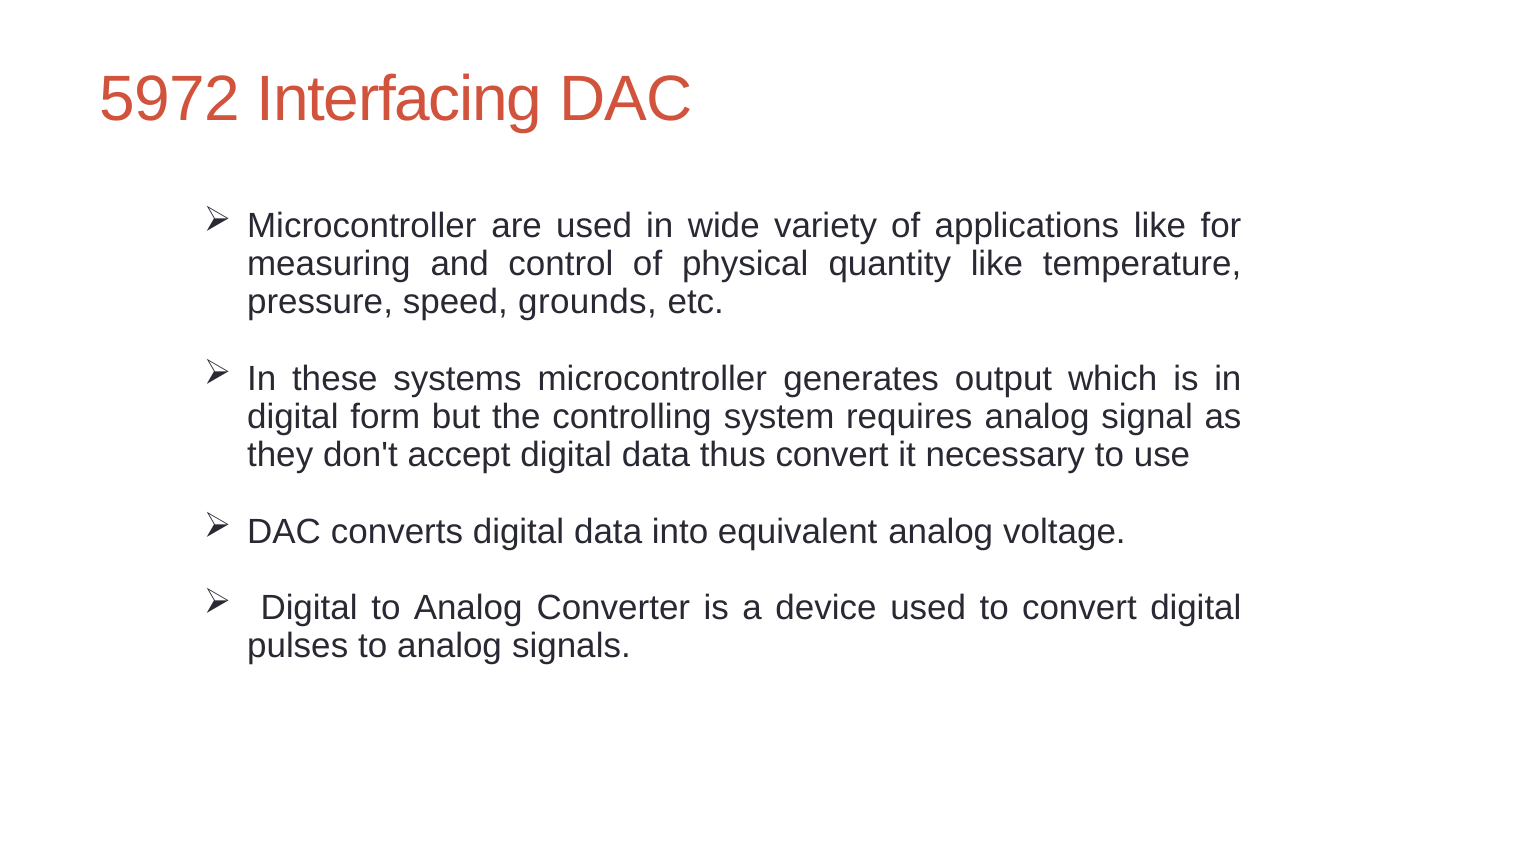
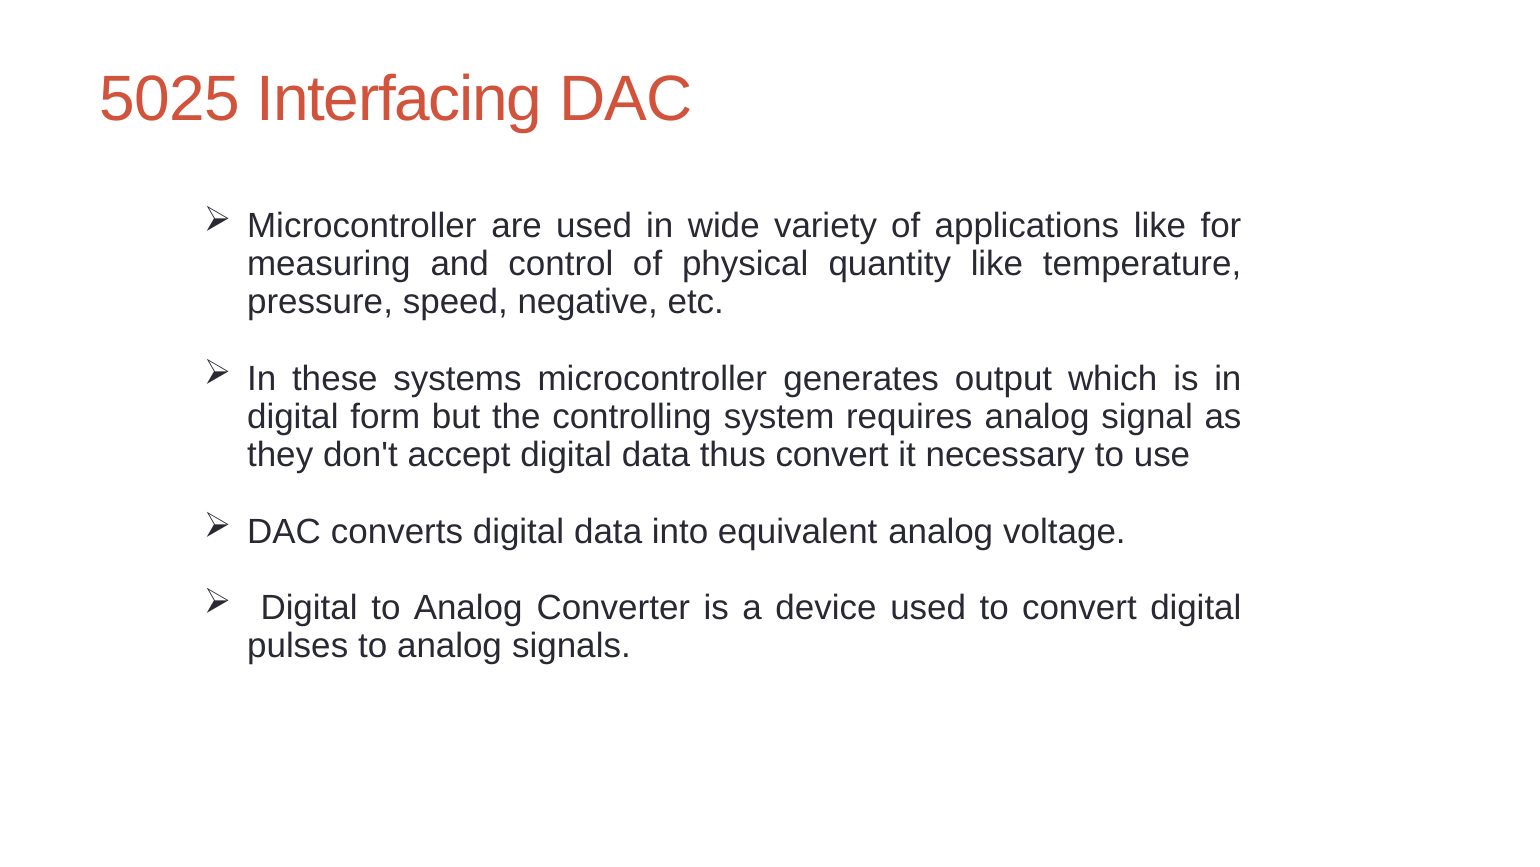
5972: 5972 -> 5025
grounds: grounds -> negative
